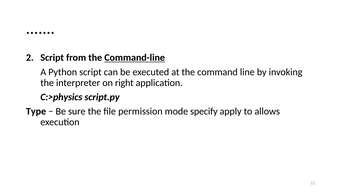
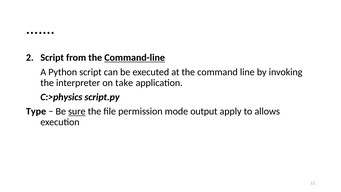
right: right -> take
sure underline: none -> present
specify: specify -> output
